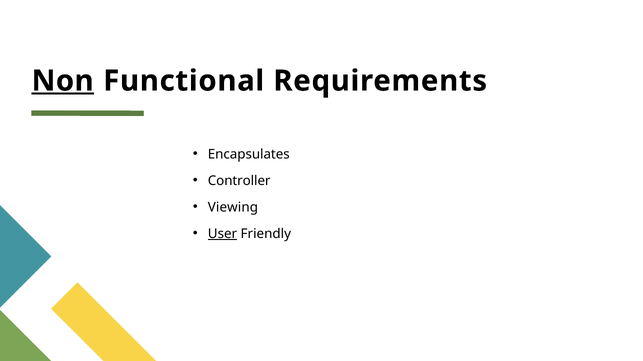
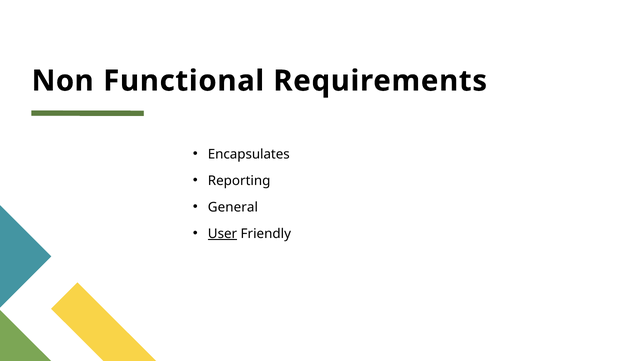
Non underline: present -> none
Controller: Controller -> Reporting
Viewing: Viewing -> General
